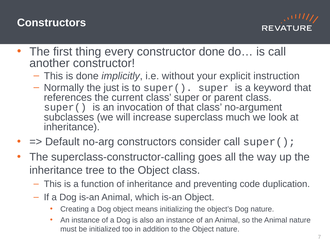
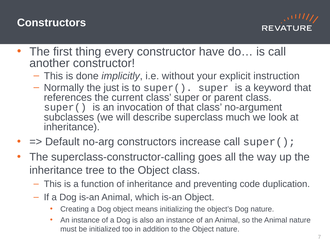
constructor done: done -> have
increase: increase -> describe
consider: consider -> increase
